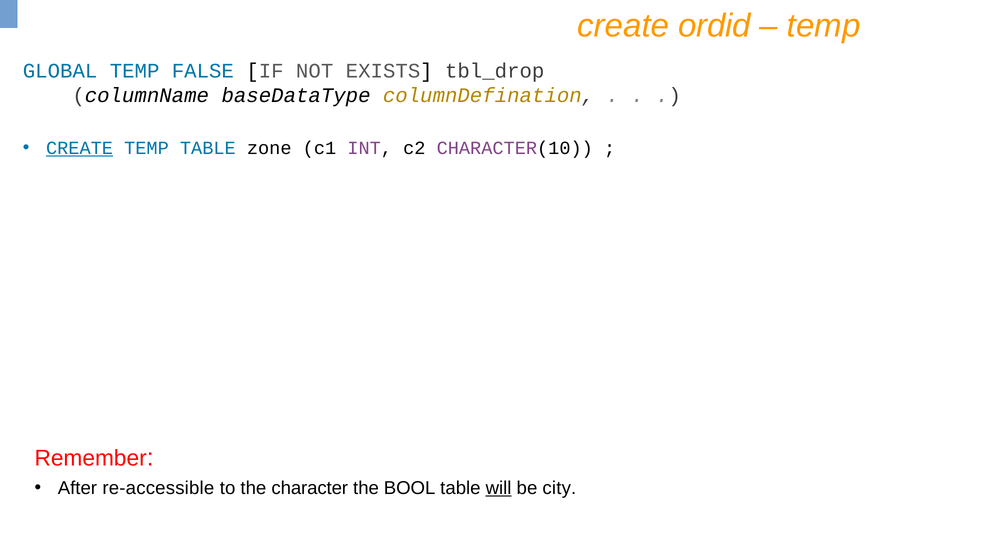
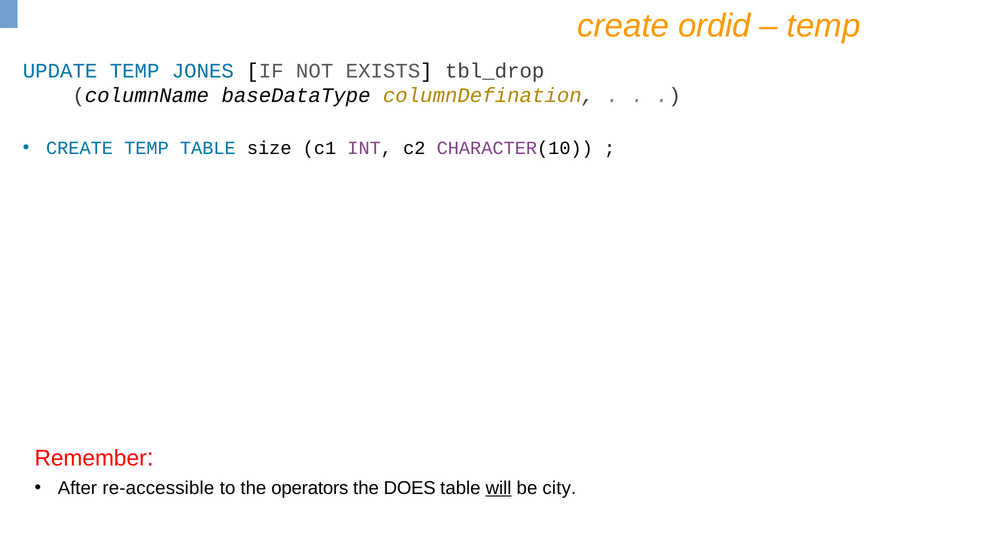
GLOBAL: GLOBAL -> UPDATE
FALSE: FALSE -> JONES
CREATE at (80, 148) underline: present -> none
zone: zone -> size
character: character -> operators
BOOL: BOOL -> DOES
